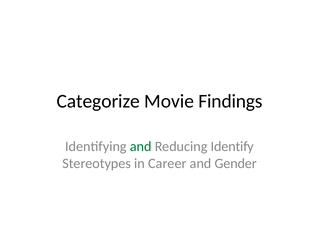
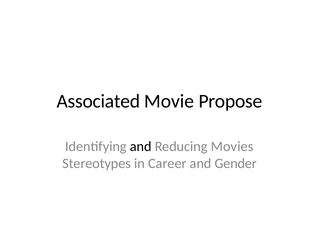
Categorize: Categorize -> Associated
Findings: Findings -> Propose
and at (141, 147) colour: green -> black
Identify: Identify -> Movies
